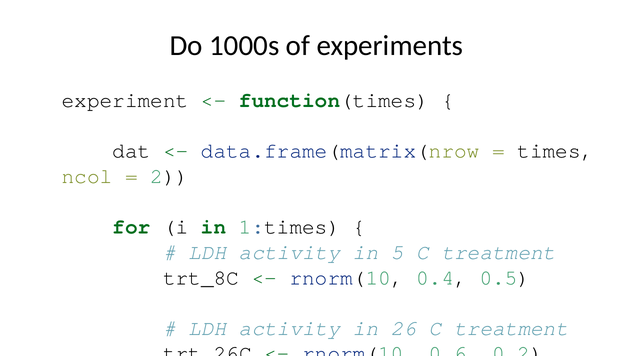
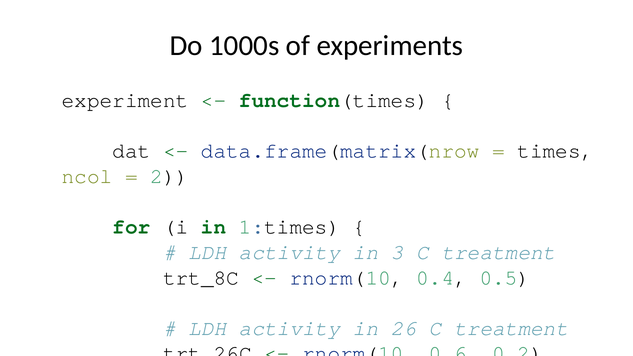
5: 5 -> 3
